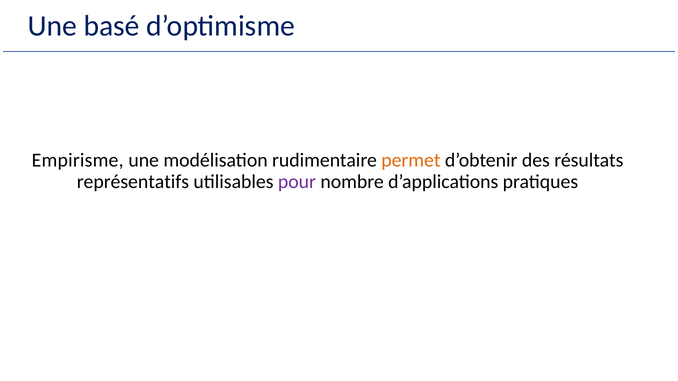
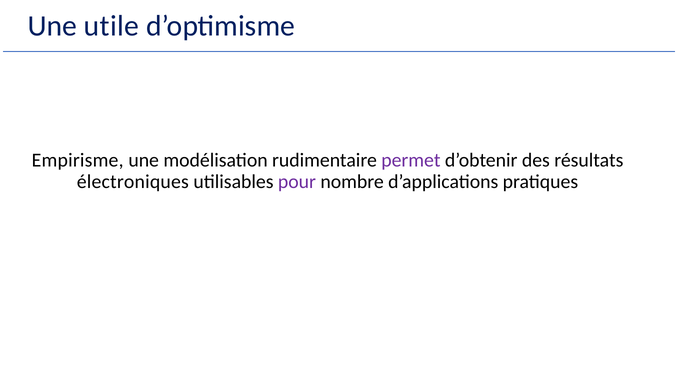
basé: basé -> utile
permet colour: orange -> purple
représentatifs: représentatifs -> électroniques
